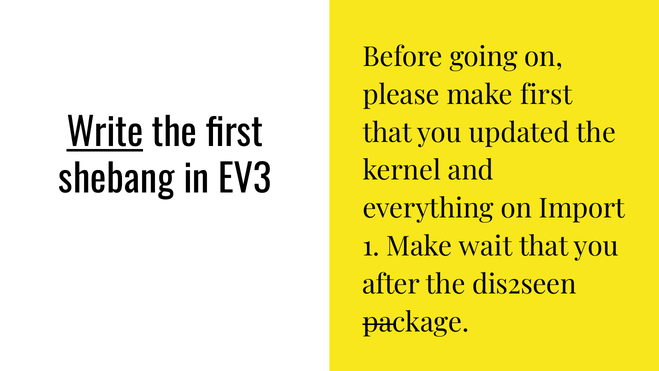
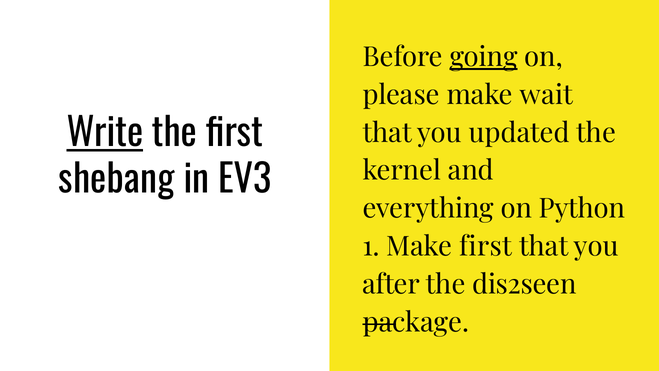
going underline: none -> present
make first: first -> wait
Import: Import -> Python
Make wait: wait -> first
